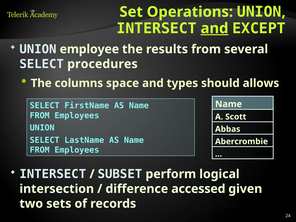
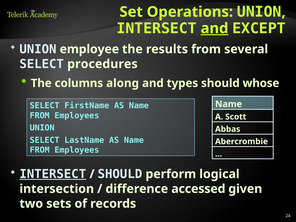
space: space -> along
allows: allows -> whose
INTERSECT at (53, 174) underline: none -> present
SUBSET at (120, 174): SUBSET -> SHOULD
